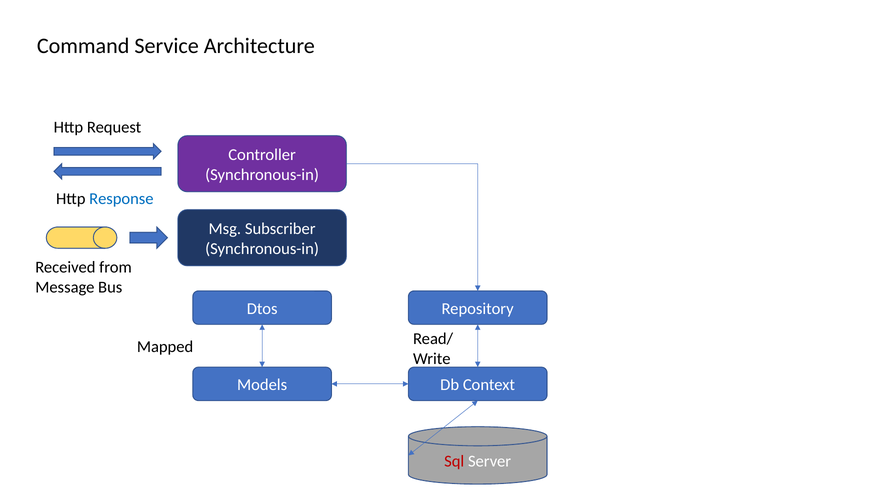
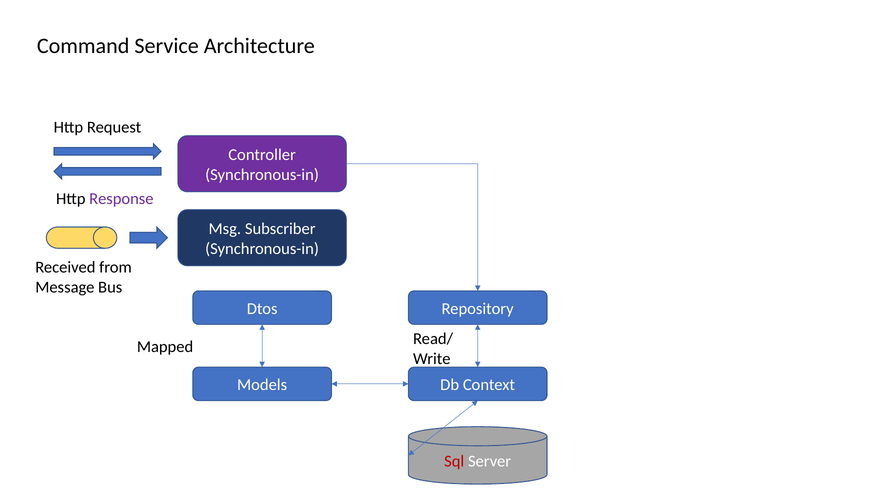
Response colour: blue -> purple
